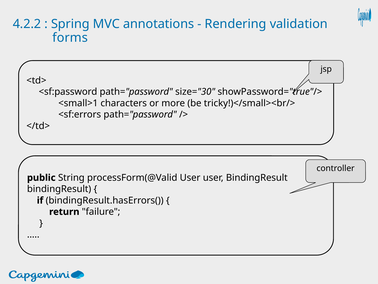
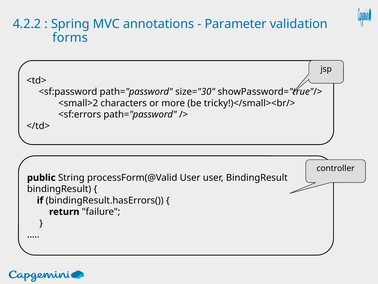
Rendering: Rendering -> Parameter
<small>1: <small>1 -> <small>2
